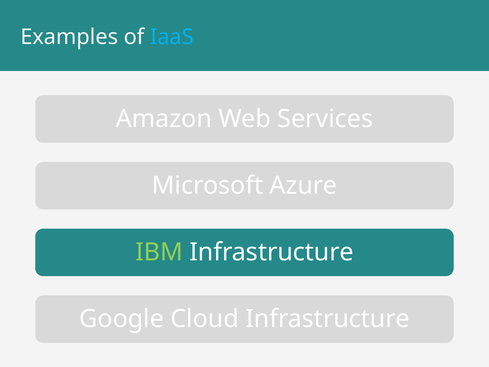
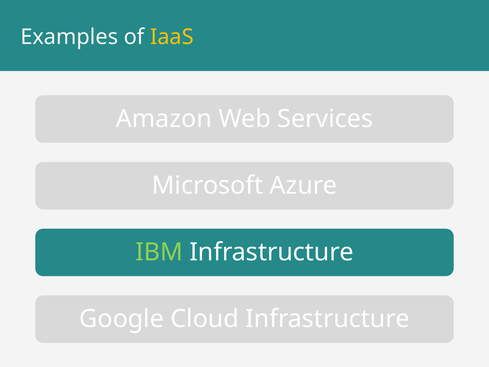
IaaS colour: light blue -> yellow
